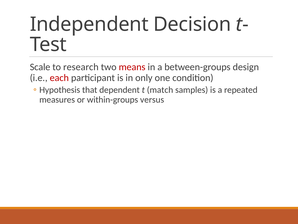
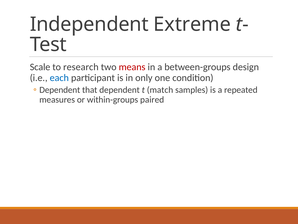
Decision: Decision -> Extreme
each colour: red -> blue
Hypothesis at (60, 90): Hypothesis -> Dependent
versus: versus -> paired
